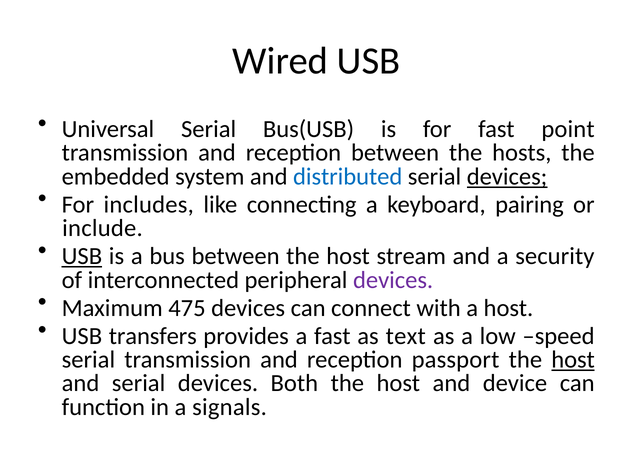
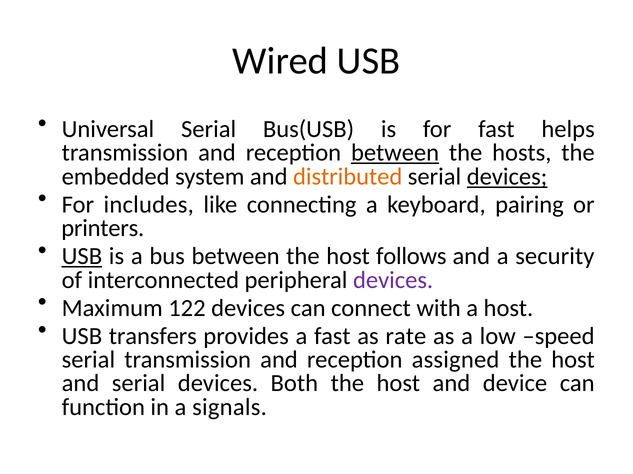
point: point -> helps
between at (395, 153) underline: none -> present
distributed colour: blue -> orange
include: include -> printers
stream: stream -> follows
475: 475 -> 122
text: text -> rate
passport: passport -> assigned
host at (573, 360) underline: present -> none
